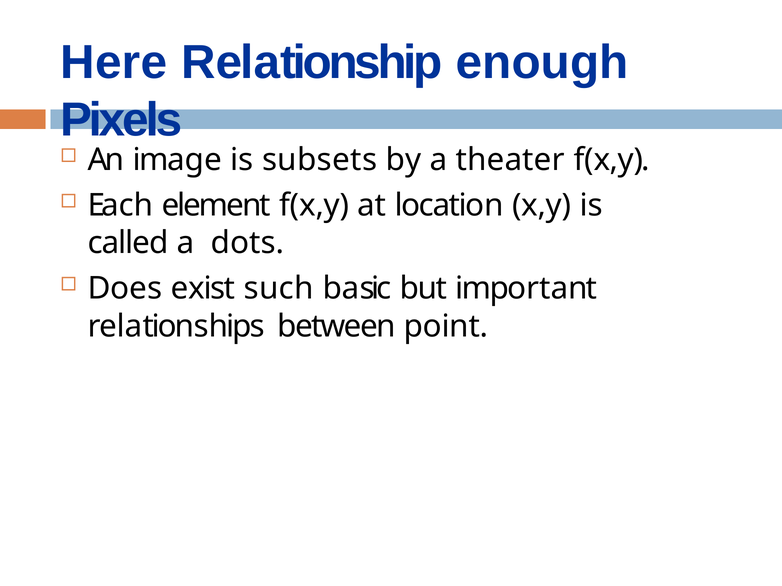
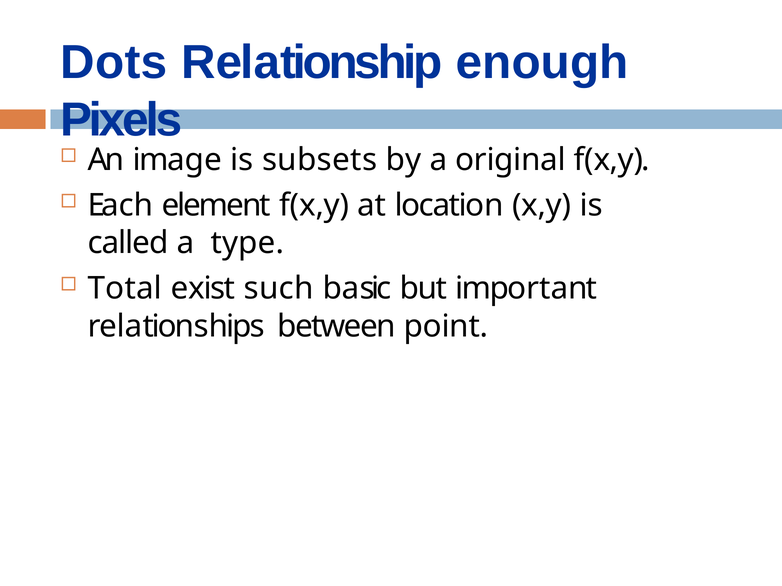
Here: Here -> Dots
theater: theater -> original
dots: dots -> type
Does: Does -> Total
